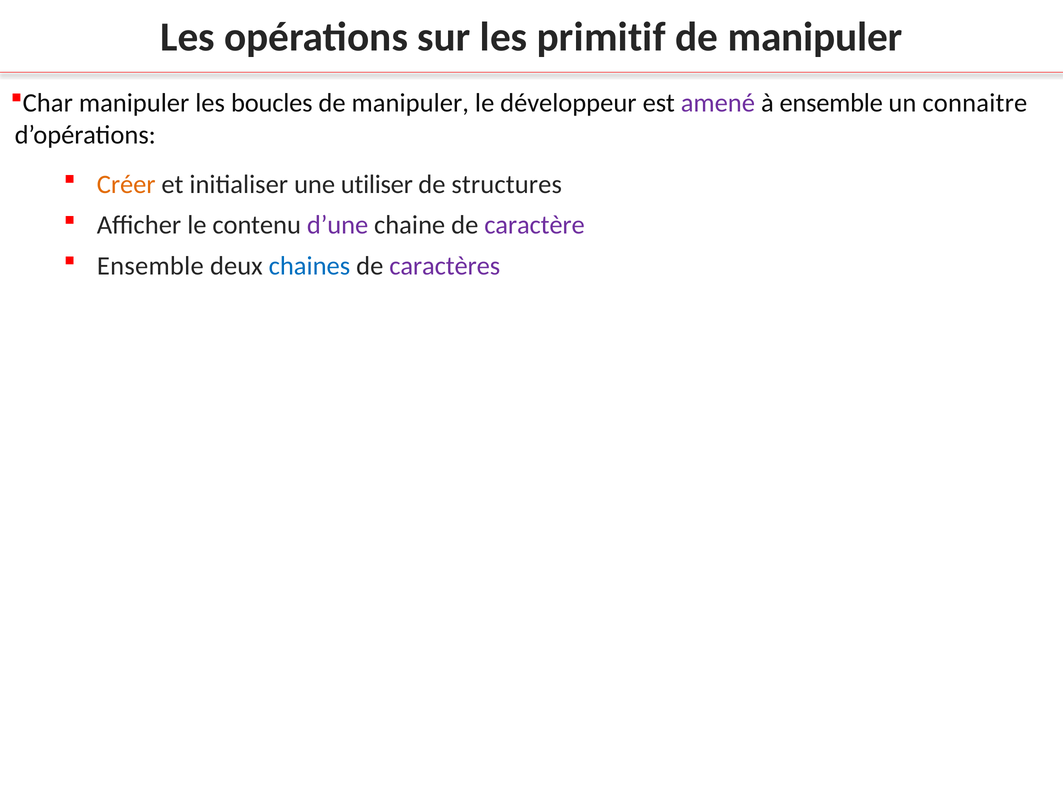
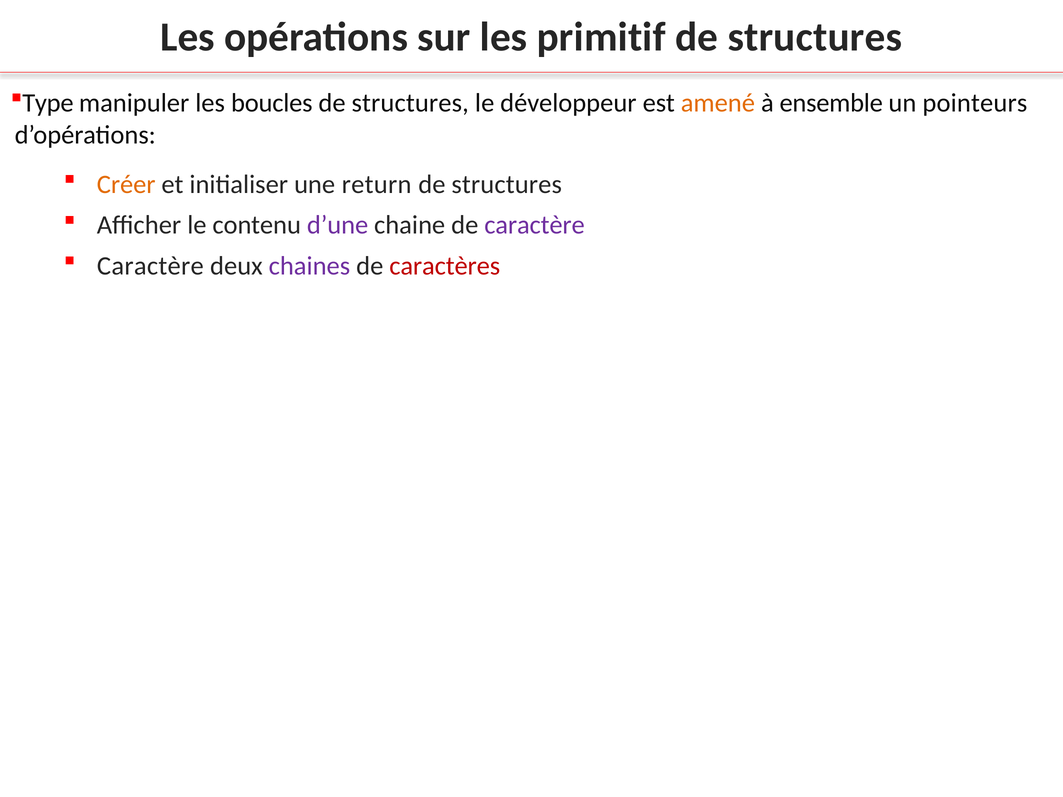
manipuler at (815, 37): manipuler -> structures
Char: Char -> Type
manipuler at (410, 103): manipuler -> structures
amené colour: purple -> orange
connaitre: connaitre -> pointeurs
utiliser: utiliser -> return
Ensemble at (150, 266): Ensemble -> Caractère
chaines colour: blue -> purple
caractères colour: purple -> red
